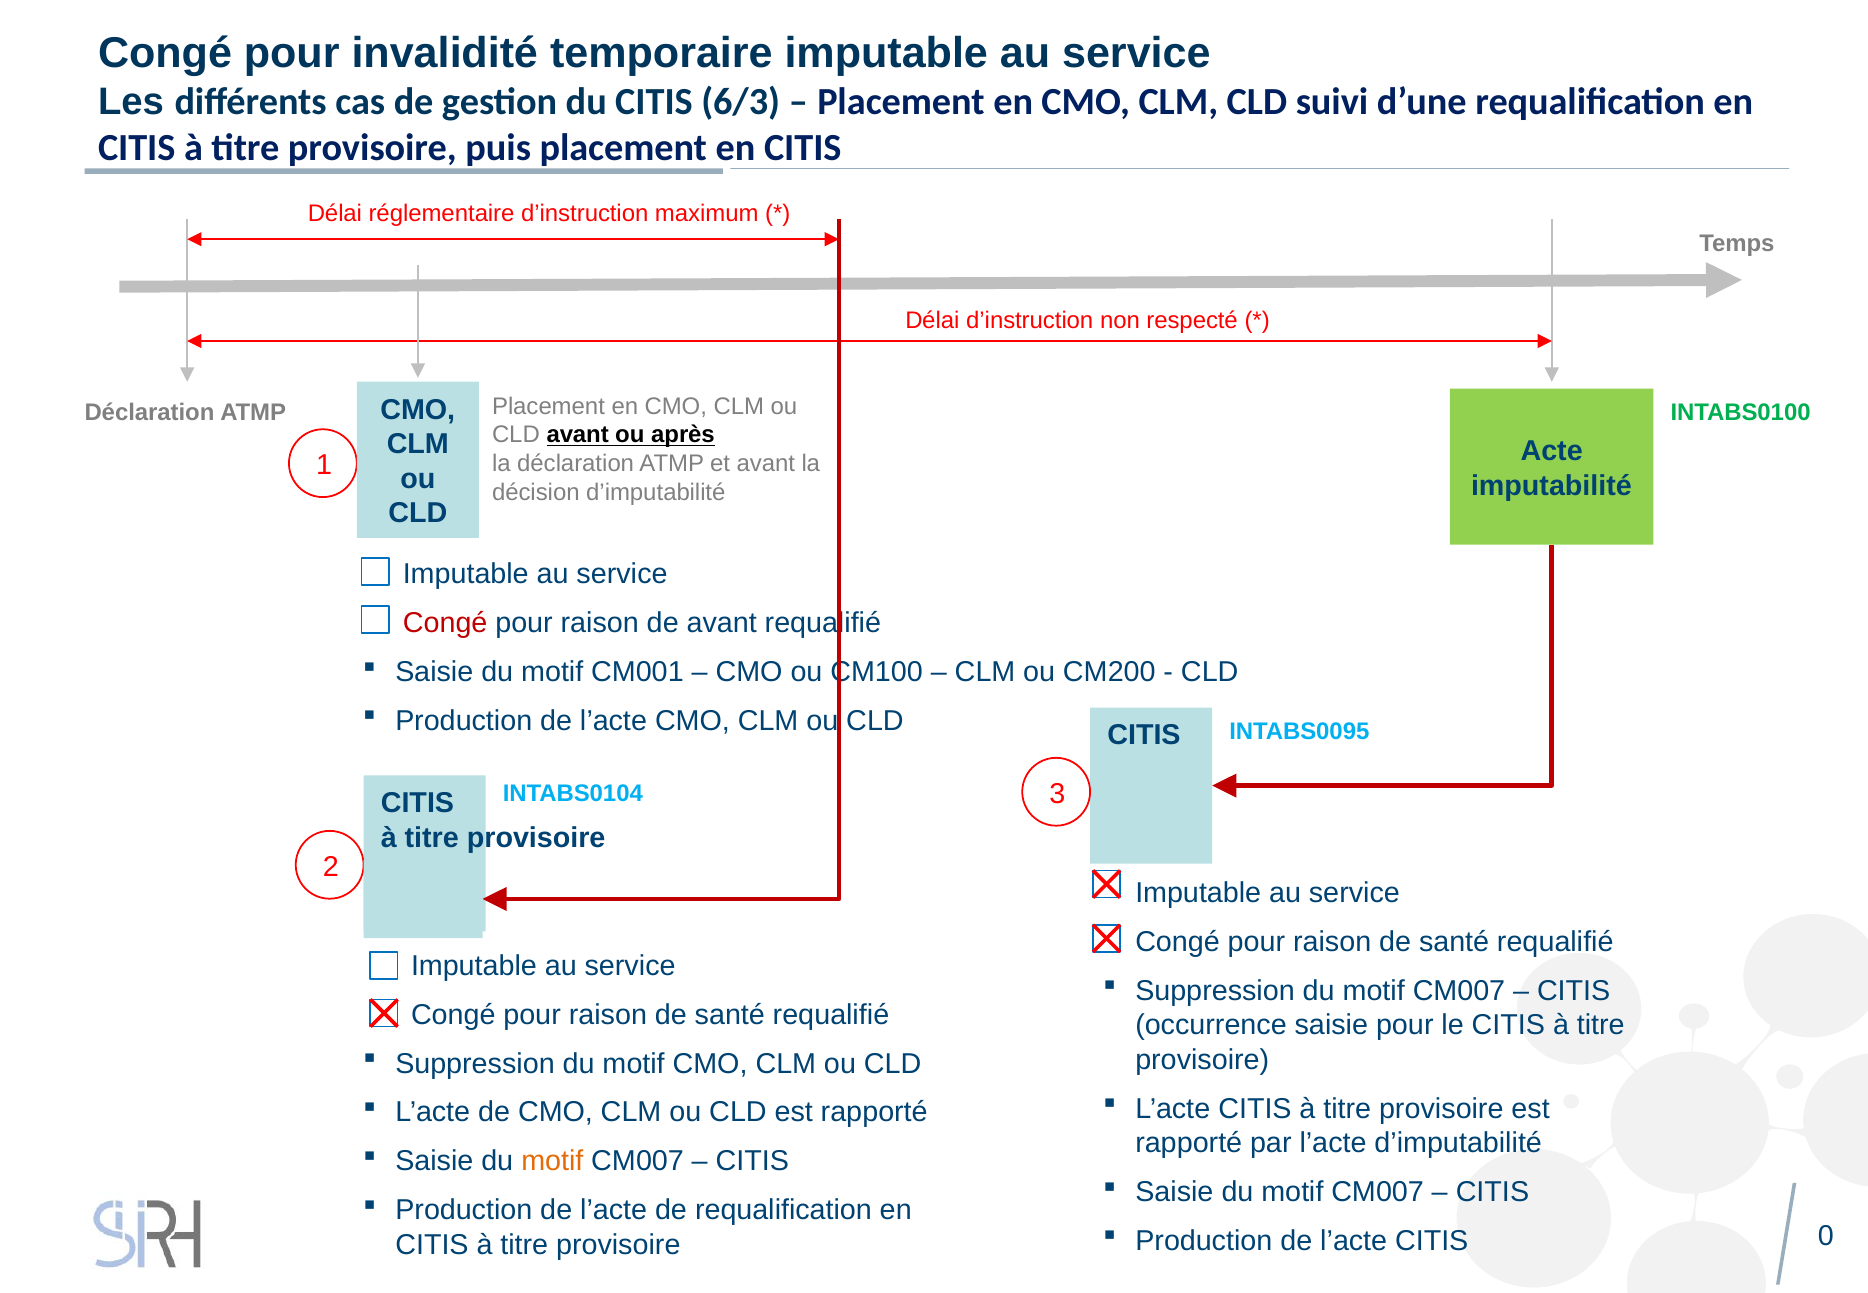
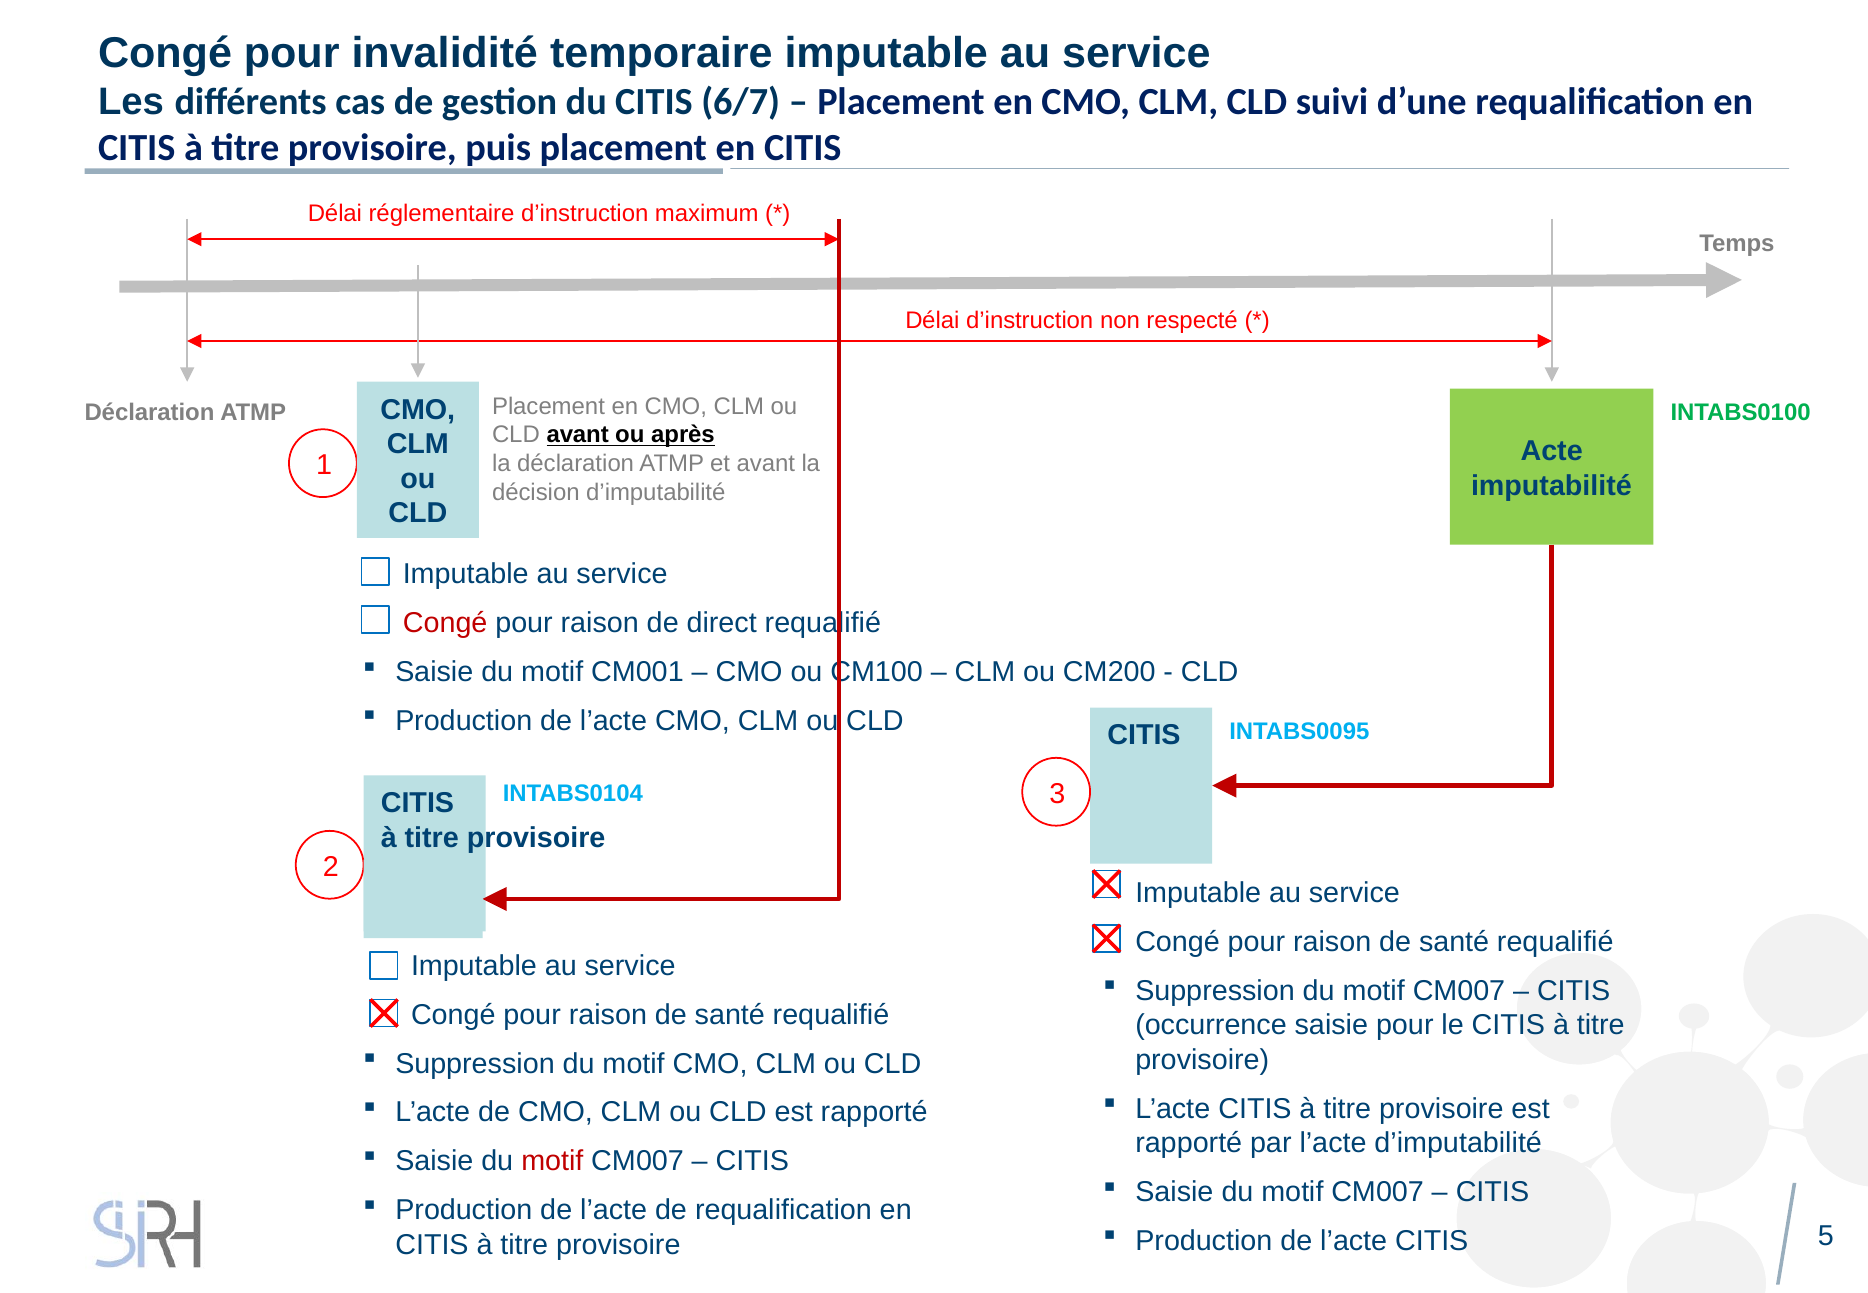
6/3: 6/3 -> 6/7
de avant: avant -> direct
motif at (552, 1162) colour: orange -> red
0: 0 -> 5
